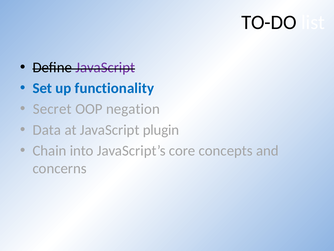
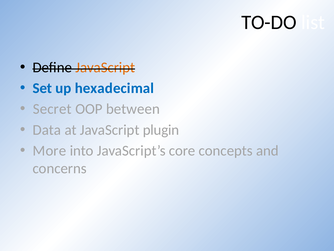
JavaScript at (105, 67) colour: purple -> orange
functionality: functionality -> hexadecimal
negation: negation -> between
Chain: Chain -> More
